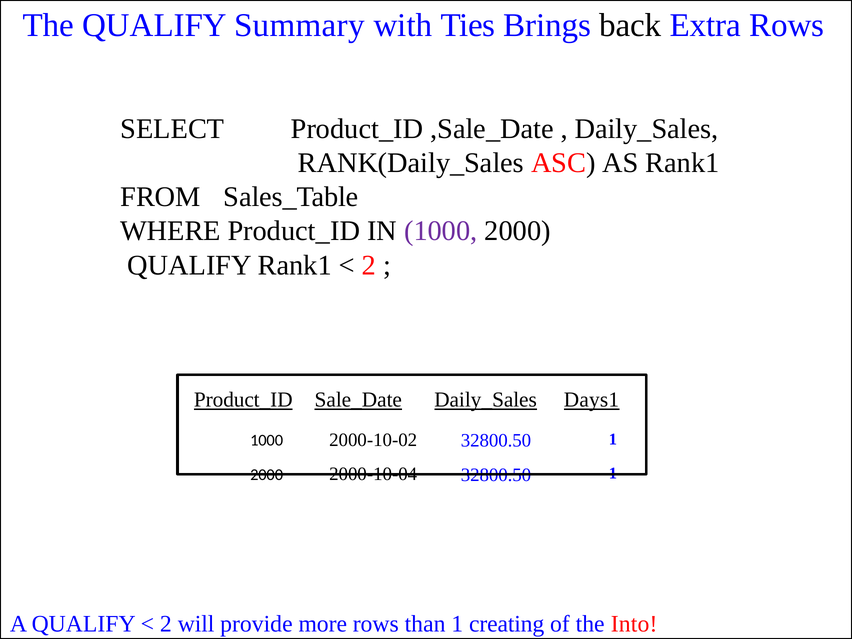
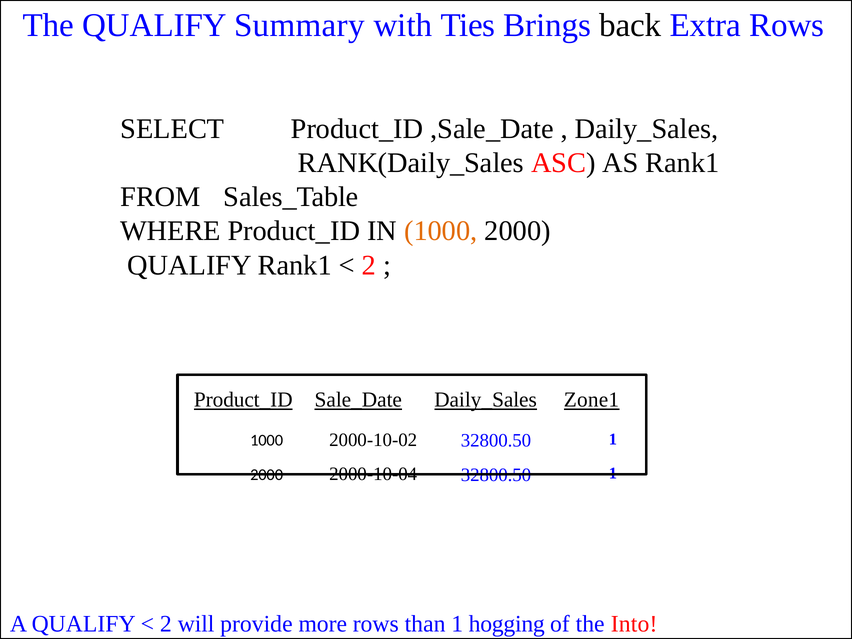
1000 at (441, 231) colour: purple -> orange
Days1: Days1 -> Zone1
creating: creating -> hogging
